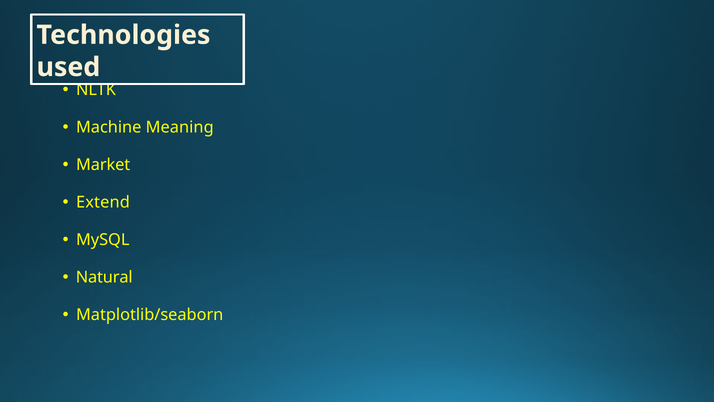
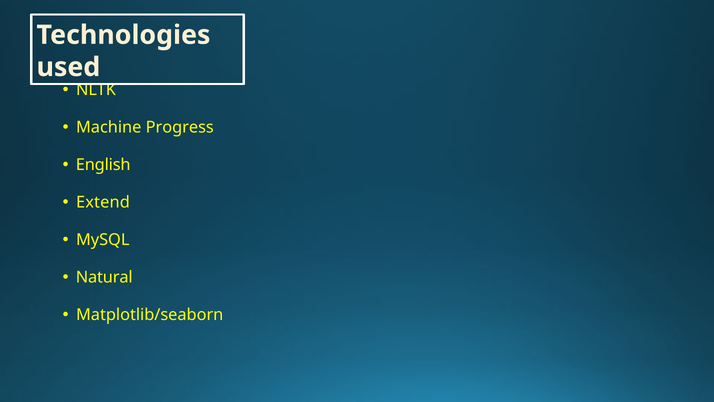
Meaning: Meaning -> Progress
Market: Market -> English
